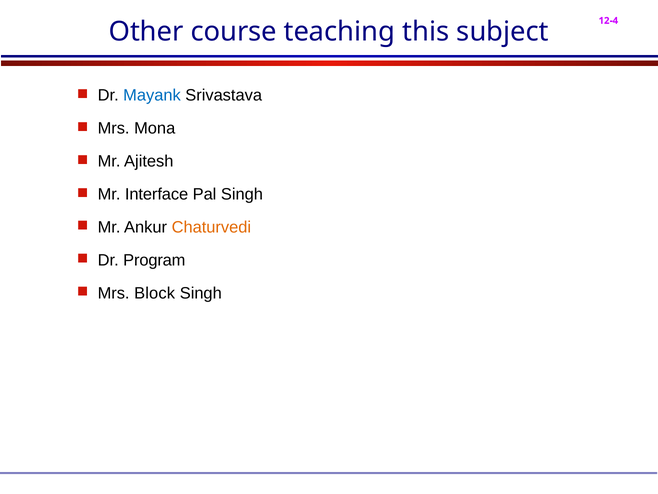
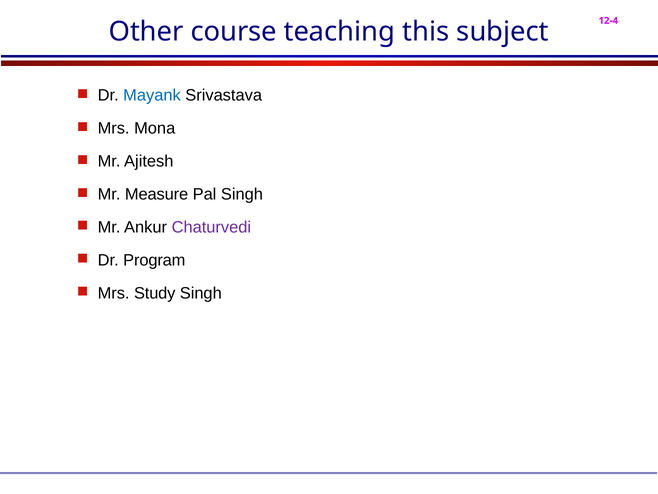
Interface: Interface -> Measure
Chaturvedi colour: orange -> purple
Block: Block -> Study
